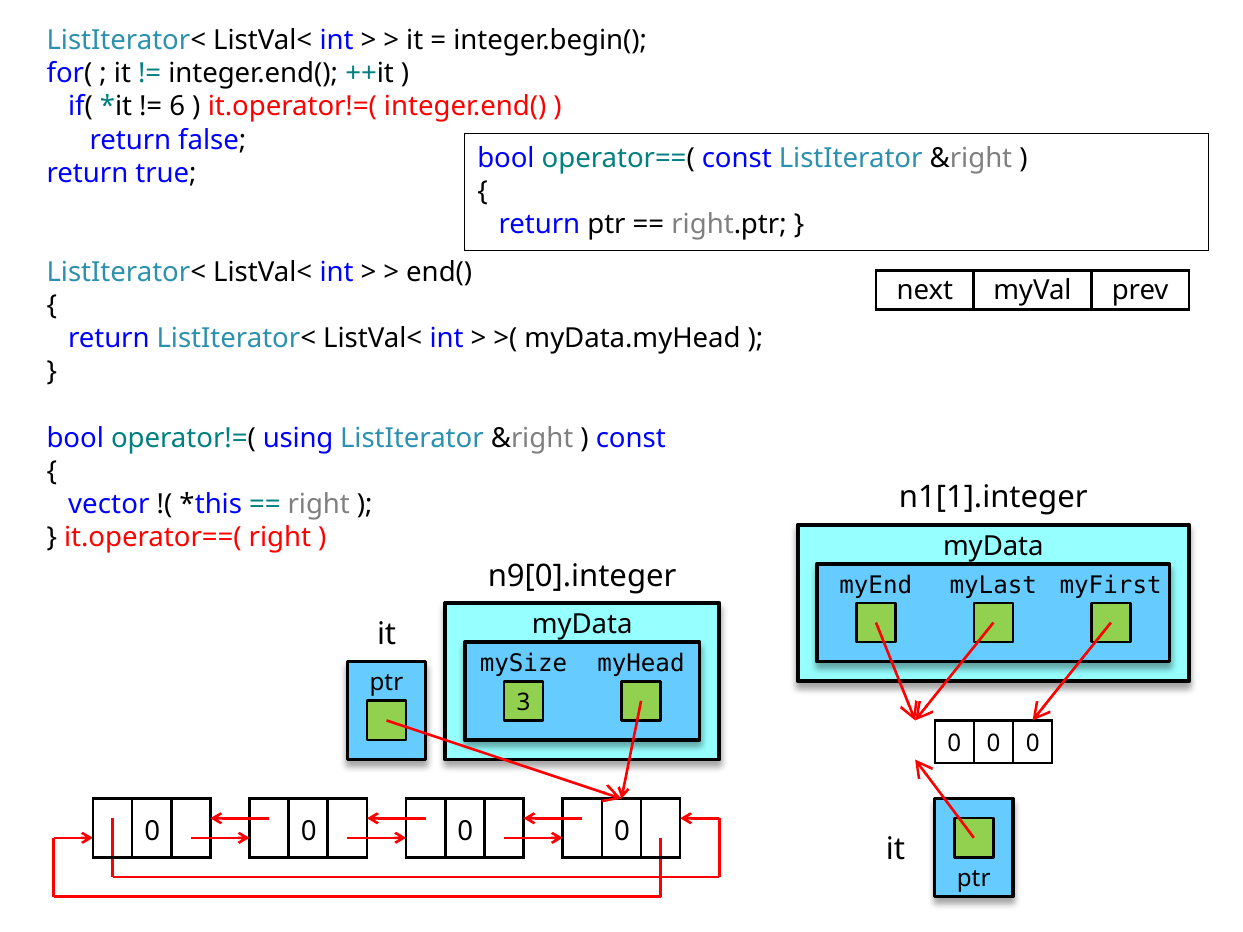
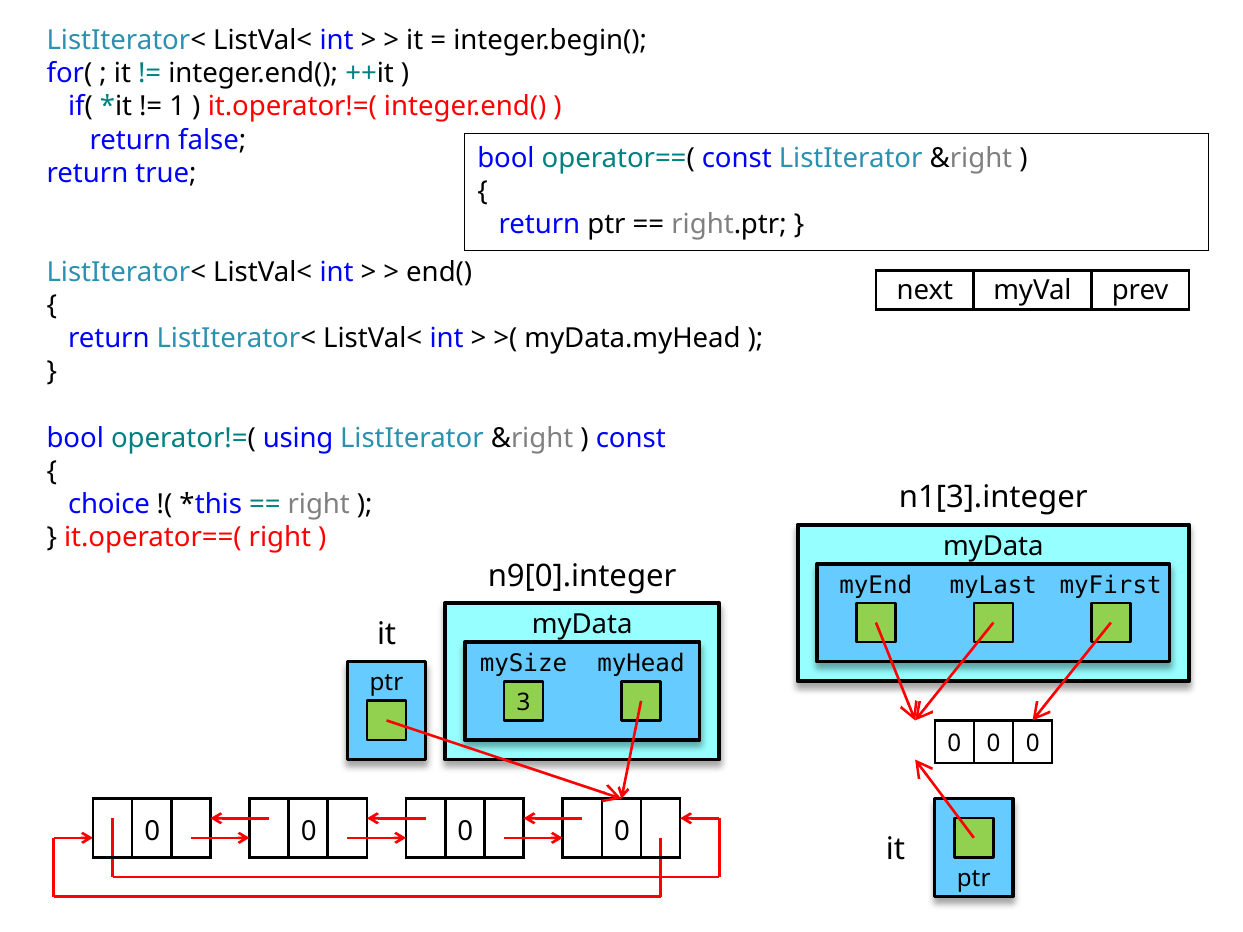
6: 6 -> 1
n1[1].integer: n1[1].integer -> n1[3].integer
vector: vector -> choice
